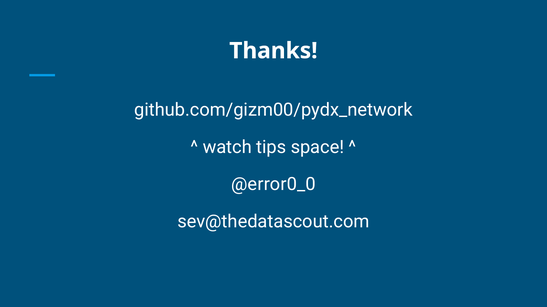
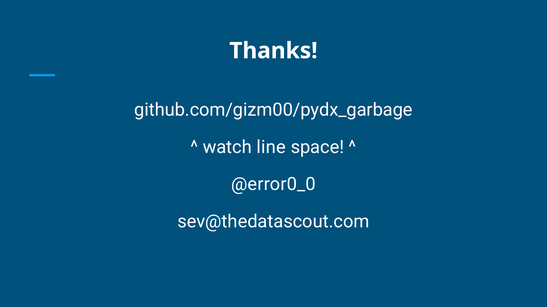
github.com/gizm00/pydx_network: github.com/gizm00/pydx_network -> github.com/gizm00/pydx_garbage
tips: tips -> line
